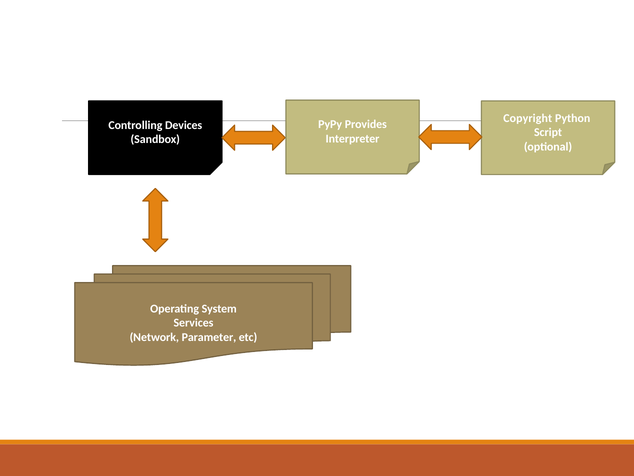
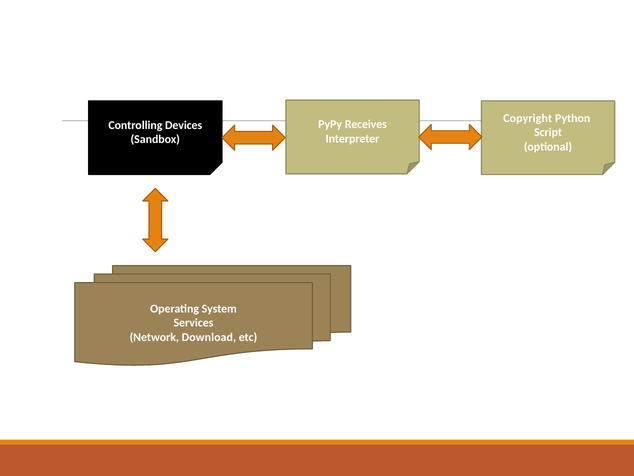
Provides: Provides -> Receives
Parameter: Parameter -> Download
